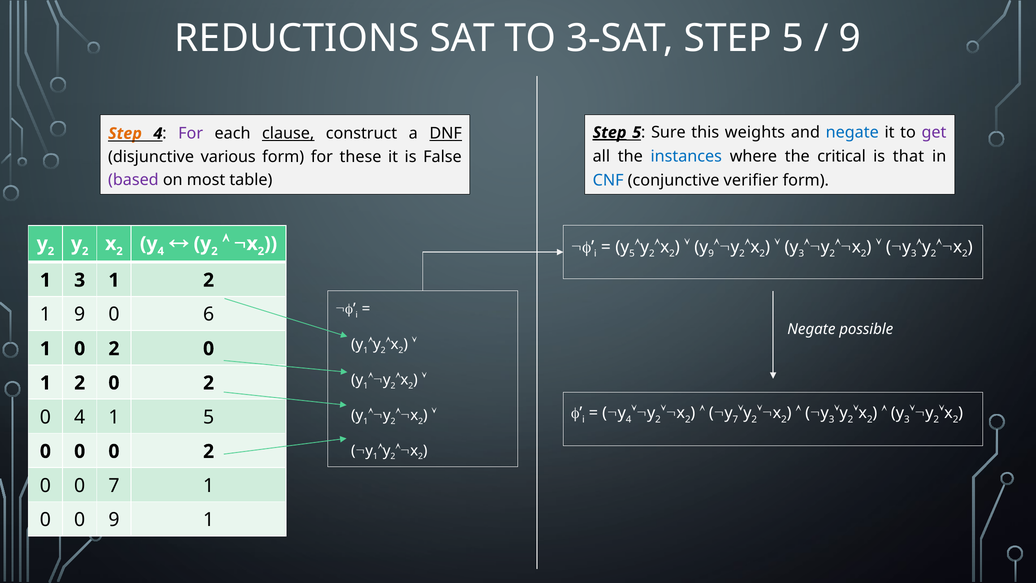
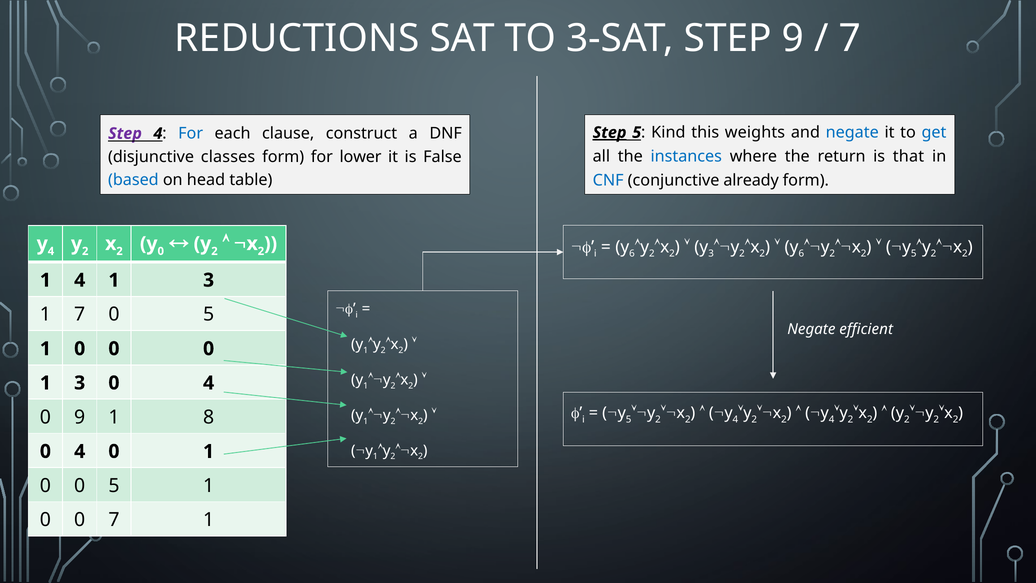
3-SAT STEP 5: 5 -> 9
9 at (850, 38): 9 -> 7
Sure: Sure -> Kind
get colour: purple -> blue
Step at (125, 133) colour: orange -> purple
For at (191, 133) colour: purple -> blue
clause underline: present -> none
DNF underline: present -> none
critical: critical -> return
various: various -> classes
these: these -> lower
based colour: purple -> blue
most: most -> head
verifier: verifier -> already
2 at (51, 251): 2 -> 4
4 at (161, 251): 4 -> 0
5 at (632, 254): 5 -> 6
9 at (711, 254): 9 -> 3
3 at (801, 254): 3 -> 6
3 at (914, 254): 3 -> 5
1 3: 3 -> 4
2 at (209, 280): 2 -> 3
1 9: 9 -> 7
6 at (209, 314): 6 -> 5
possible: possible -> efficient
2 at (114, 349): 2 -> 0
2 at (80, 383): 2 -> 3
2 at (209, 383): 2 -> 4
4 at (629, 419): 4 -> 5
7 at (735, 419): 7 -> 4
3 at (832, 419): 3 -> 4
3 at (907, 419): 3 -> 2
0 4: 4 -> 9
1 5: 5 -> 8
0 at (80, 451): 0 -> 4
2 at (209, 451): 2 -> 1
0 0 7: 7 -> 5
0 9: 9 -> 7
